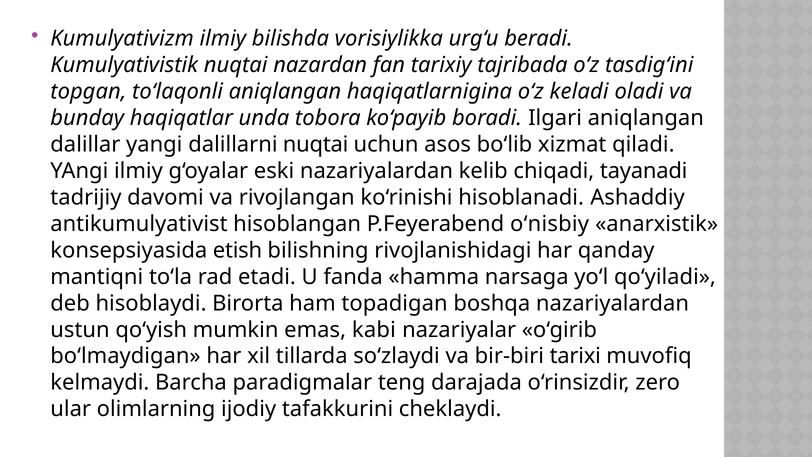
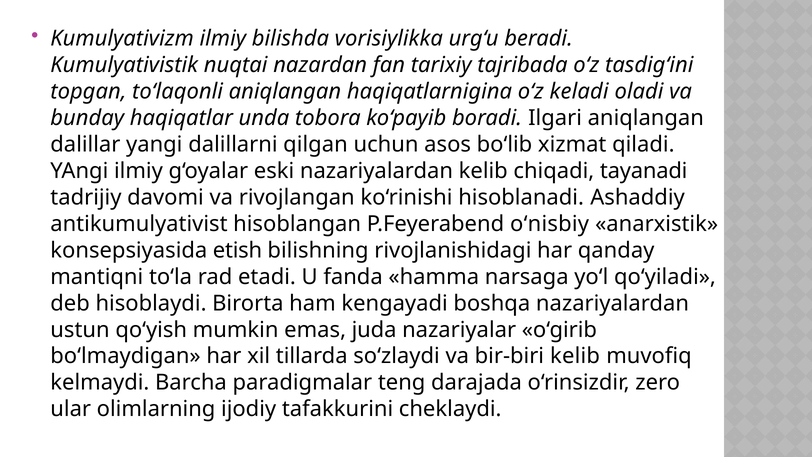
dalillarni nuqtai: nuqtai -> qilgan
topadigan: topadigan -> kengayadi
kabi: kabi -> juda
bir-biri tarixi: tarixi -> kelib
